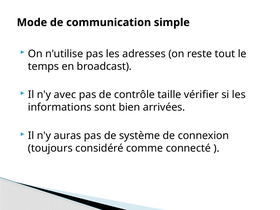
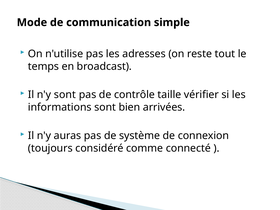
n'y avec: avec -> sont
